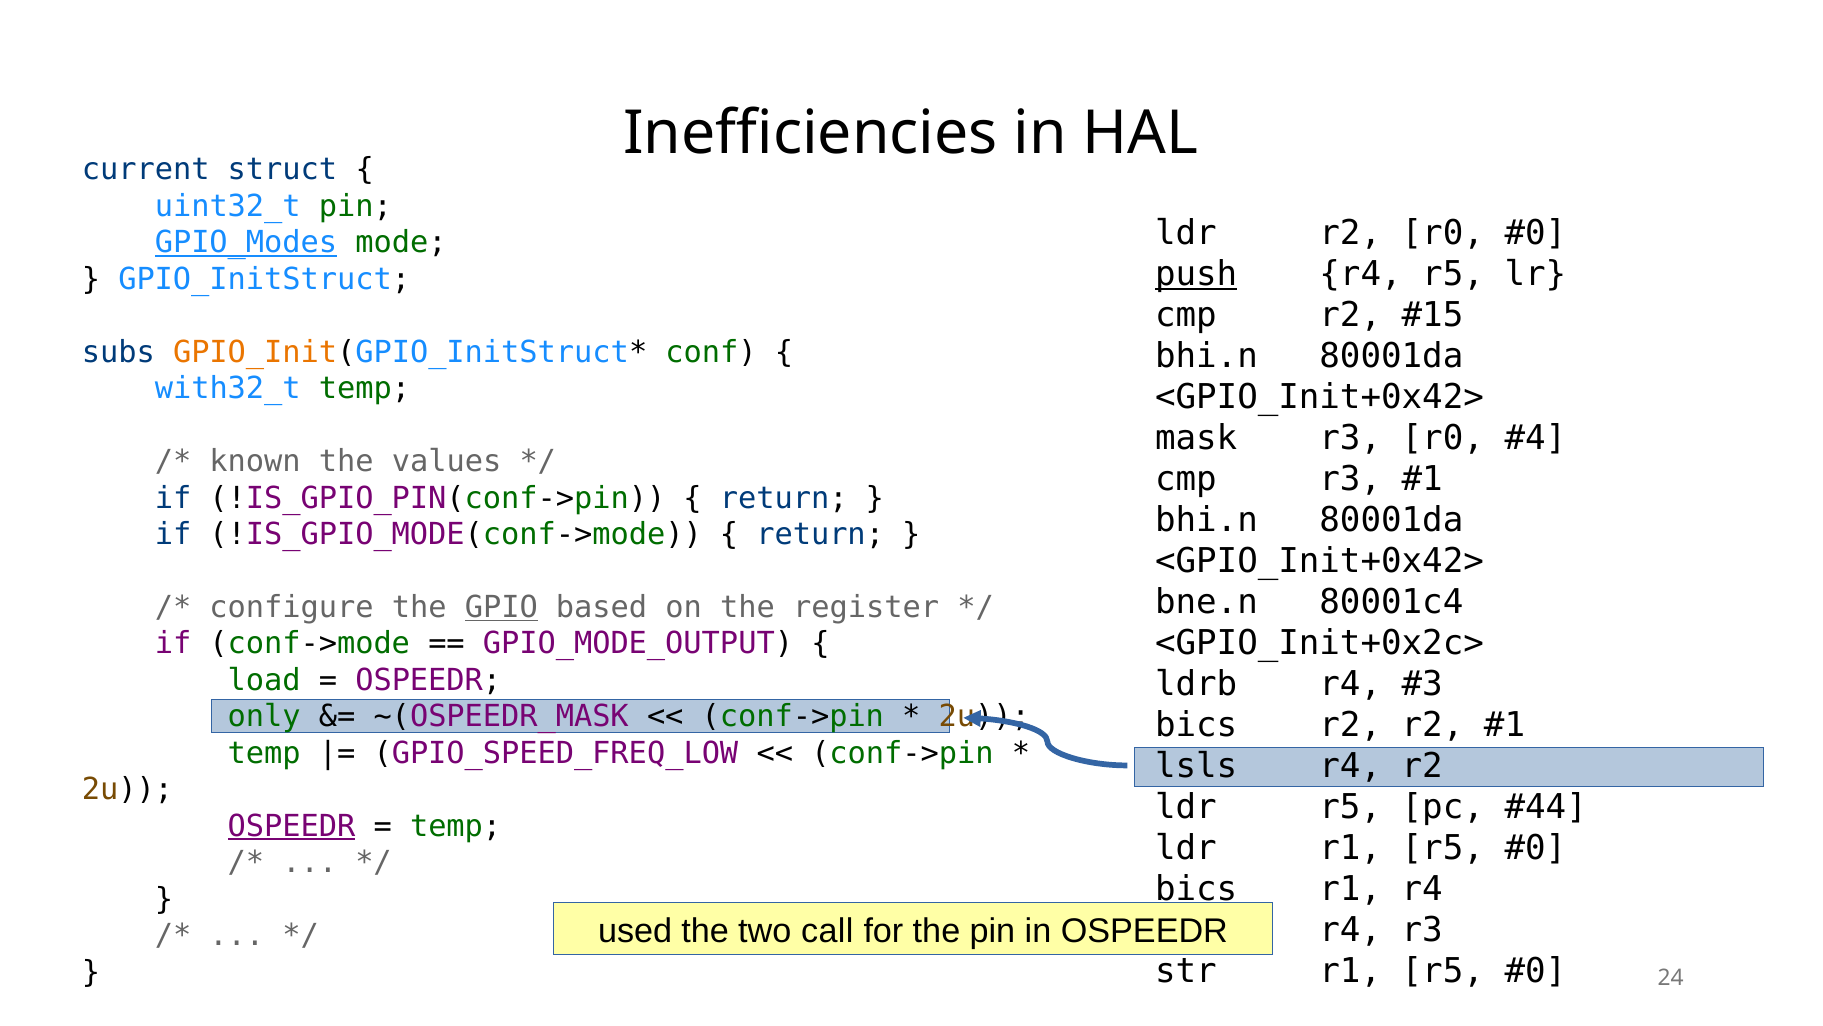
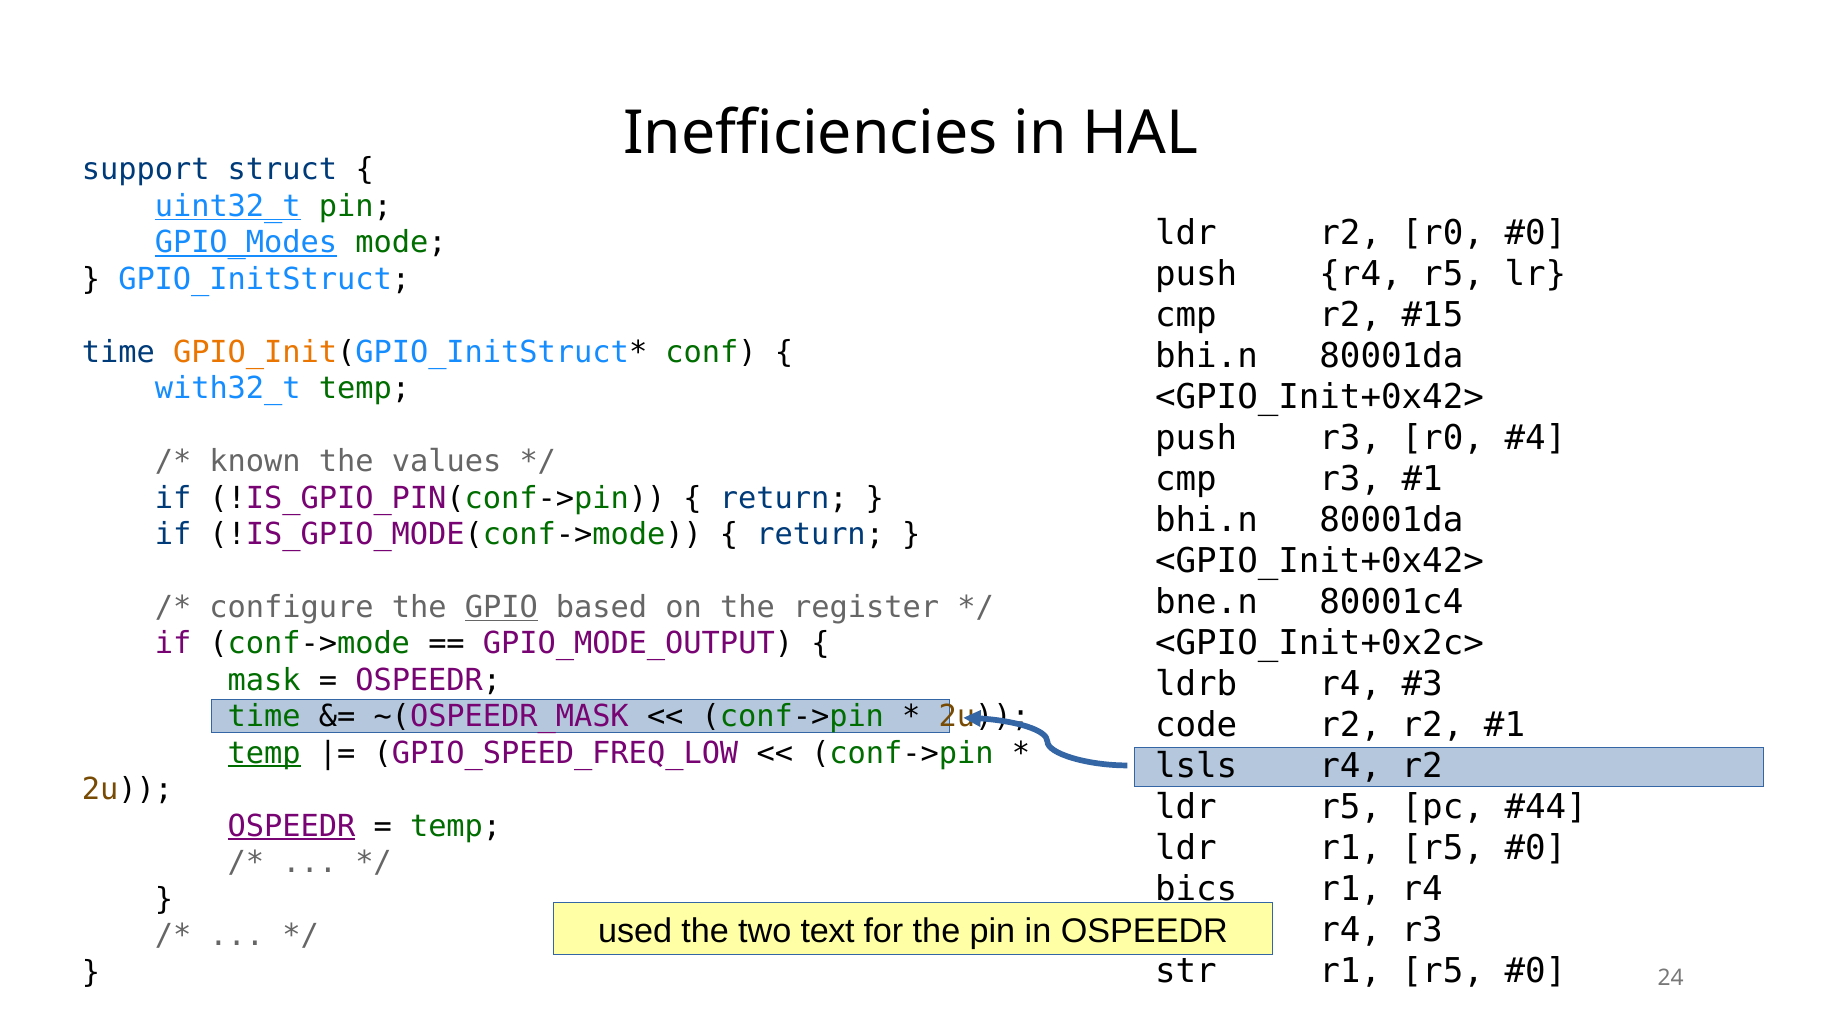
current: current -> support
uint32_t underline: none -> present
push at (1196, 274) underline: present -> none
subs at (118, 352): subs -> time
mask at (1196, 438): mask -> push
load: load -> mask
only at (264, 716): only -> time
bics at (1196, 725): bics -> code
temp at (264, 753) underline: none -> present
call: call -> text
